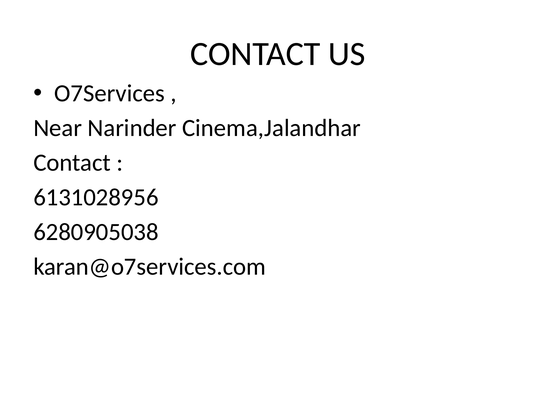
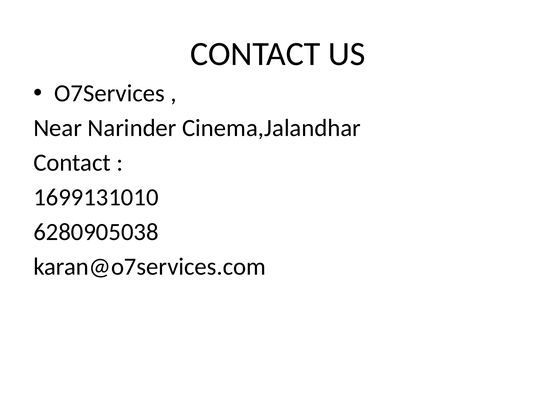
6131028956: 6131028956 -> 1699131010
